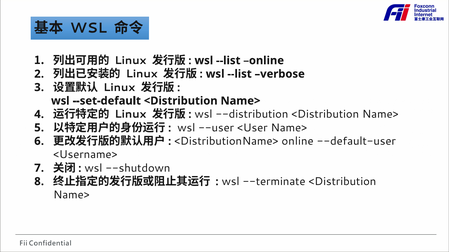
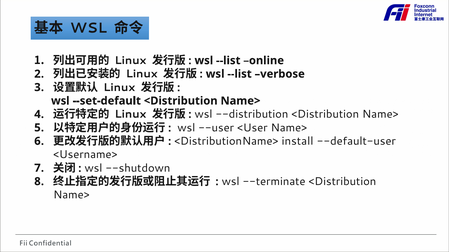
<DistributionName> online: online -> install
